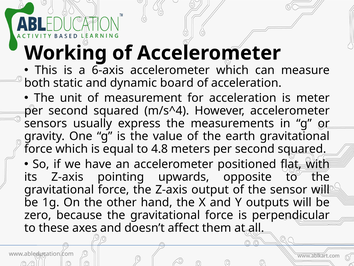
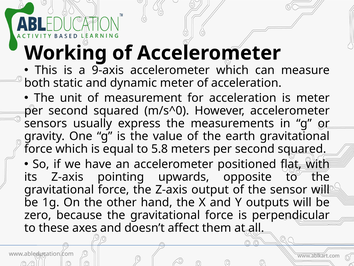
6-axis: 6-axis -> 9-axis
dynamic board: board -> meter
m/s^4: m/s^4 -> m/s^0
4.8: 4.8 -> 5.8
